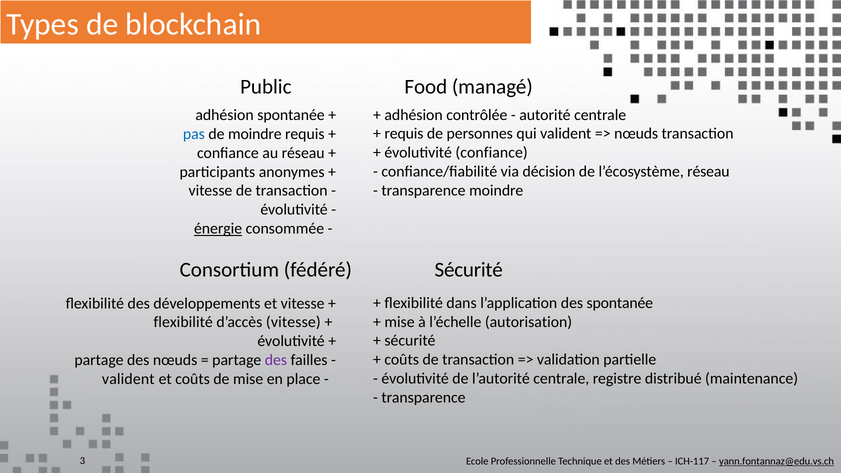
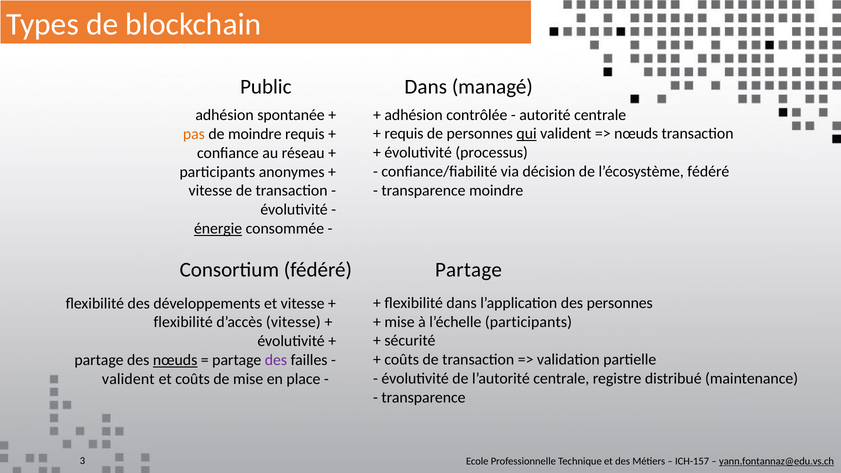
Public Food: Food -> Dans
qui underline: none -> present
pas colour: blue -> orange
évolutivité confiance: confiance -> processus
l’écosystème réseau: réseau -> fédéré
fédéré Sécurité: Sécurité -> Partage
des spontanée: spontanée -> personnes
l’échelle autorisation: autorisation -> participants
nœuds at (175, 360) underline: none -> present
ICH-117: ICH-117 -> ICH-157
